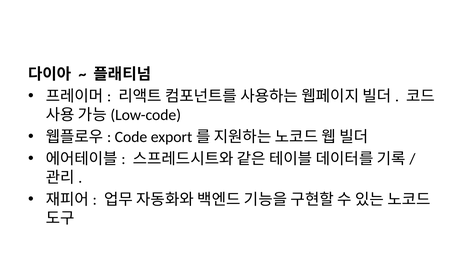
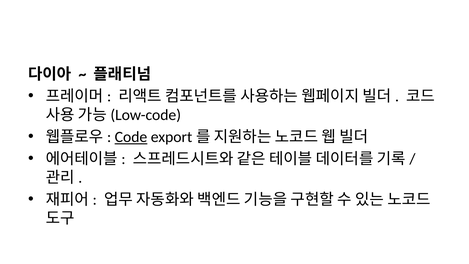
Code underline: none -> present
